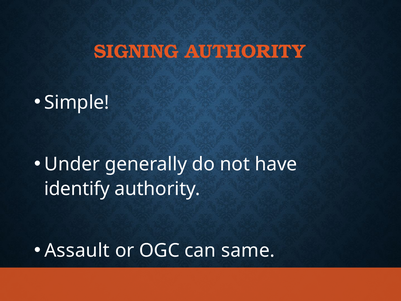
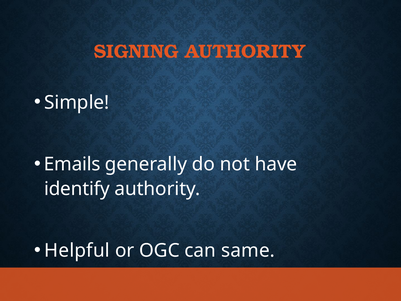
Under: Under -> Emails
Assault: Assault -> Helpful
